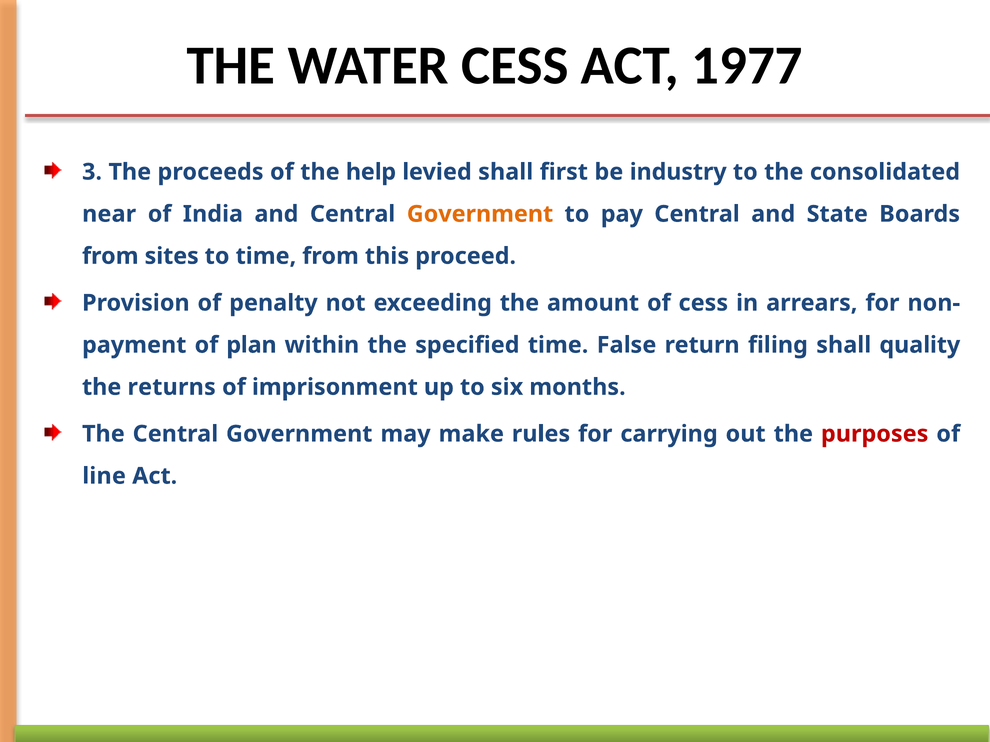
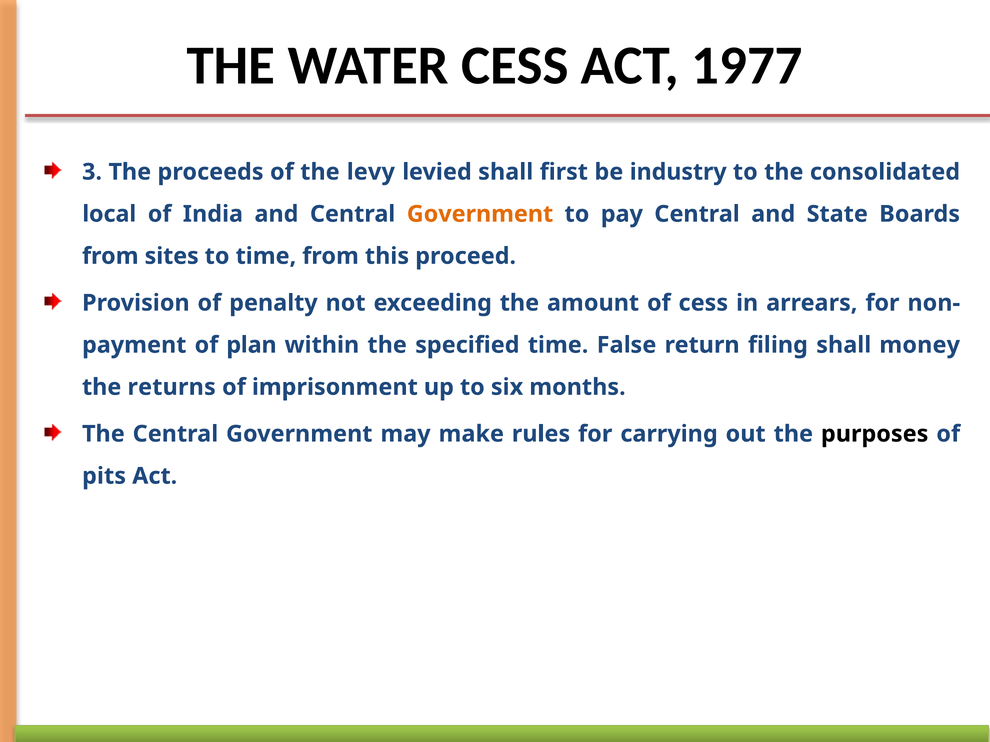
help: help -> levy
near: near -> local
quality: quality -> money
purposes colour: red -> black
line: line -> pits
